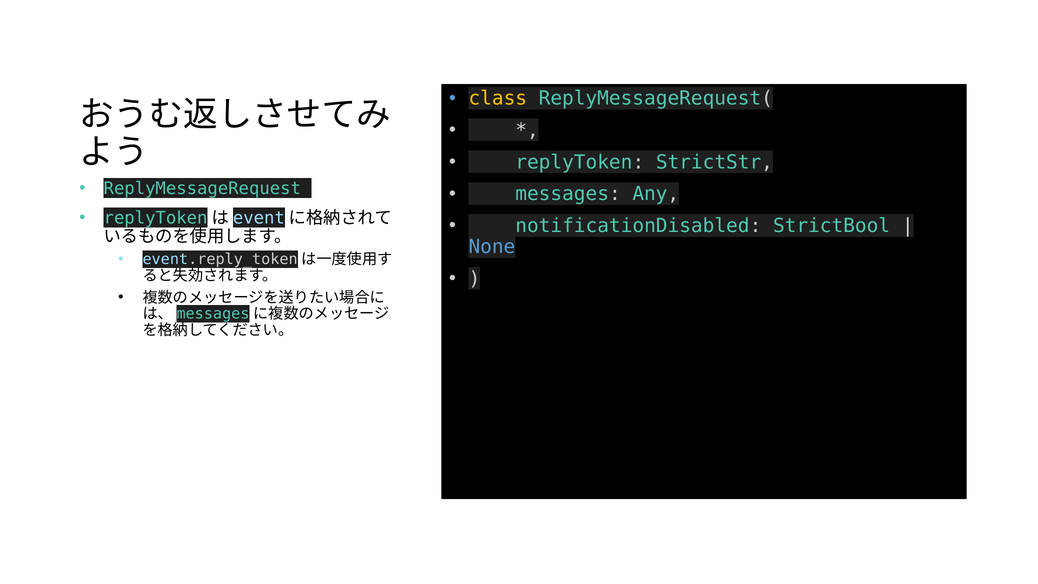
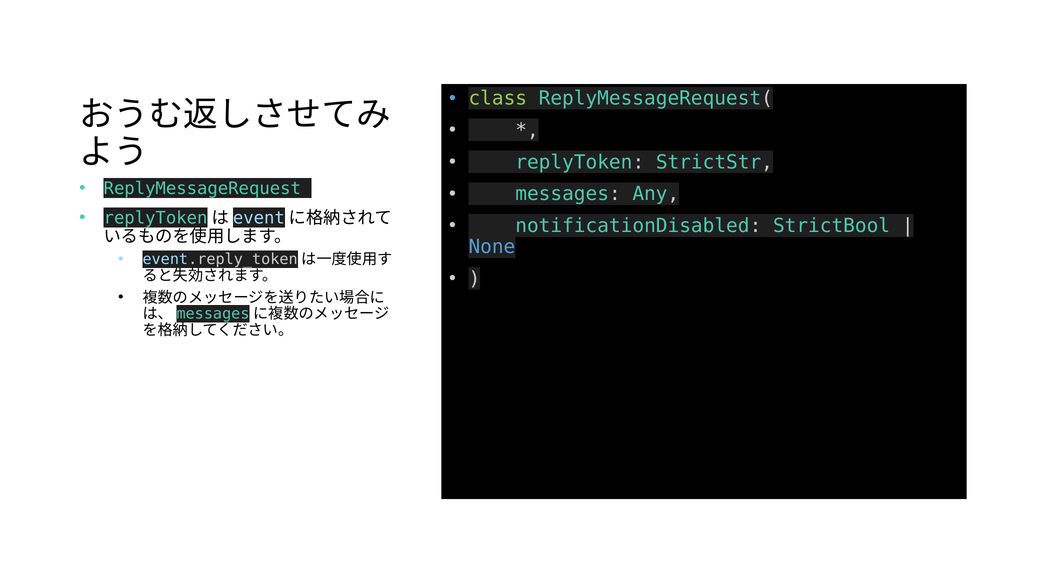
class colour: yellow -> light green
